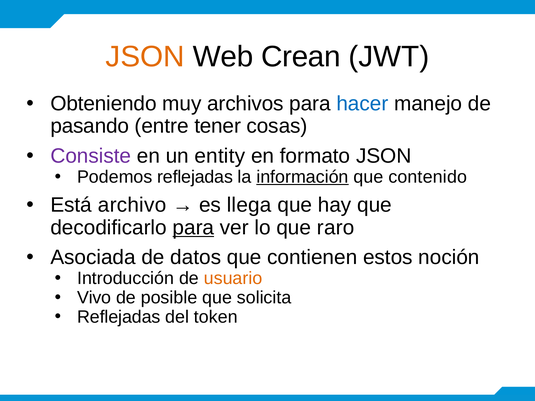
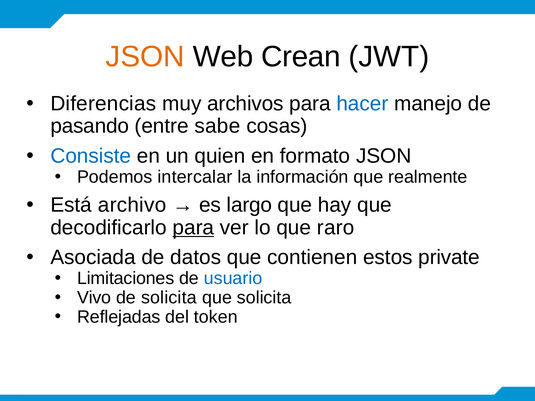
Obteniendo: Obteniendo -> Diferencias
tener: tener -> sabe
Consiste colour: purple -> blue
entity: entity -> quien
Podemos reflejadas: reflejadas -> intercalar
información underline: present -> none
contenido: contenido -> realmente
llega: llega -> largo
noción: noción -> private
Introducción: Introducción -> Limitaciones
usuario colour: orange -> blue
de posible: posible -> solicita
